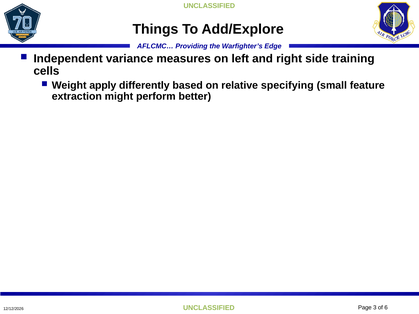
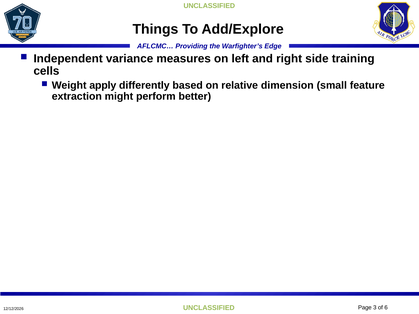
specifying: specifying -> dimension
